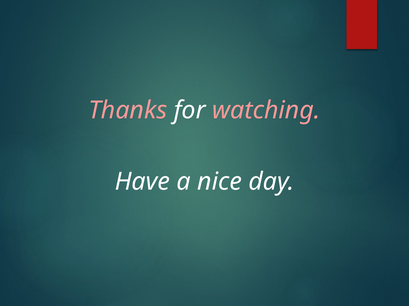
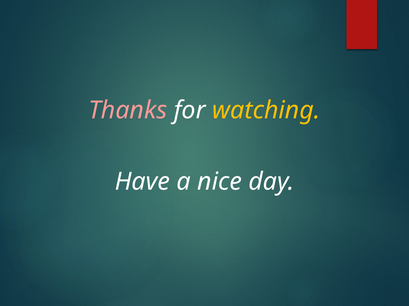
watching colour: pink -> yellow
